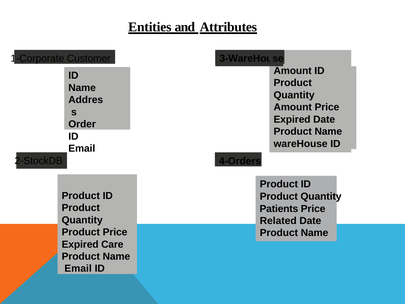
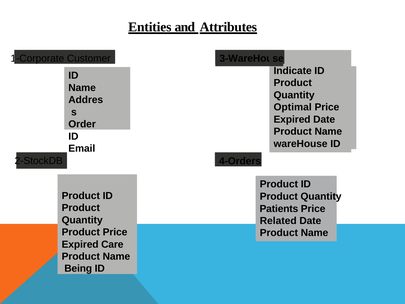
Amount at (293, 71): Amount -> Indicate
Amount at (293, 107): Amount -> Optimal
Email at (78, 268): Email -> Being
